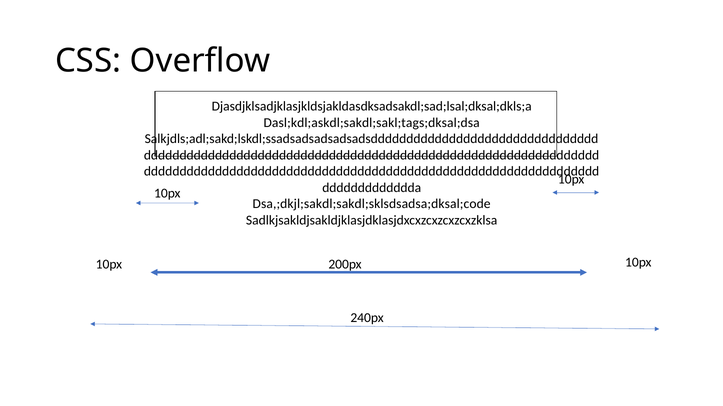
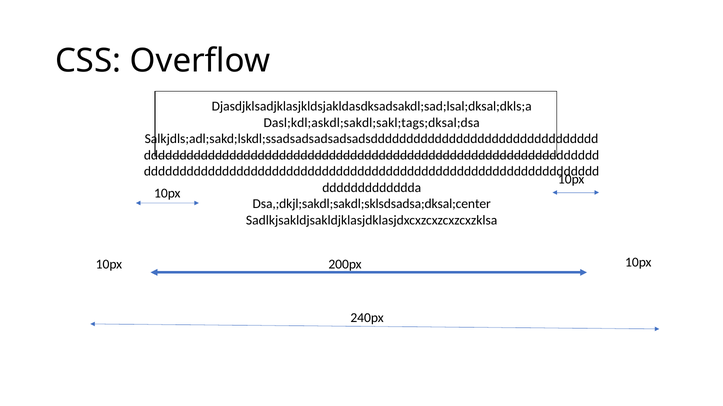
Dsa,;dkjl;sakdl;sakdl;sklsdsadsa;dksal;code: Dsa,;dkjl;sakdl;sakdl;sklsdsadsa;dksal;code -> Dsa,;dkjl;sakdl;sakdl;sklsdsadsa;dksal;center
